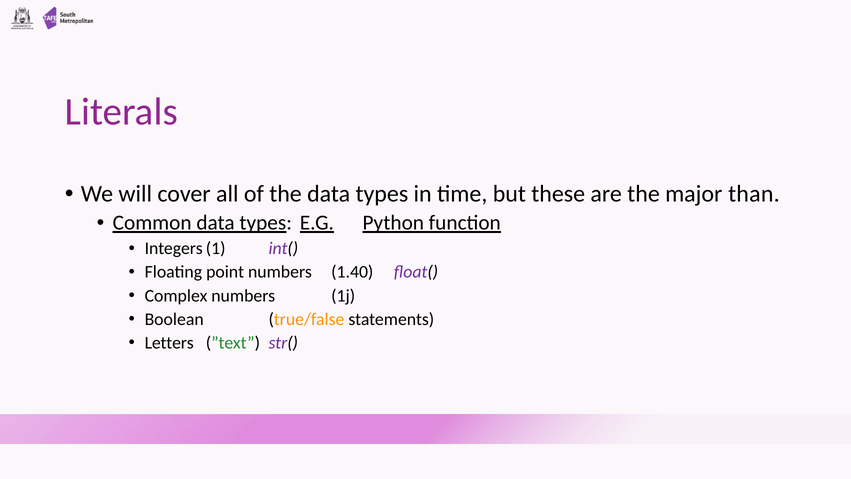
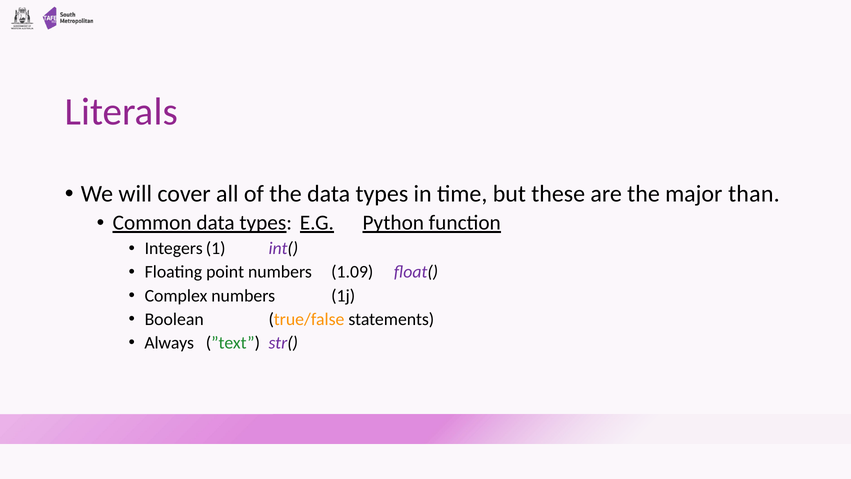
1.40: 1.40 -> 1.09
Letters: Letters -> Always
